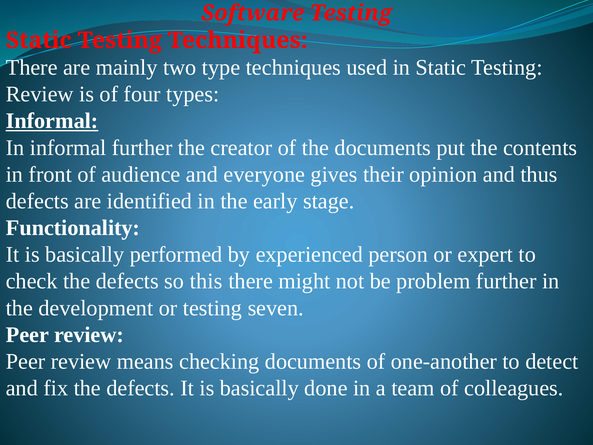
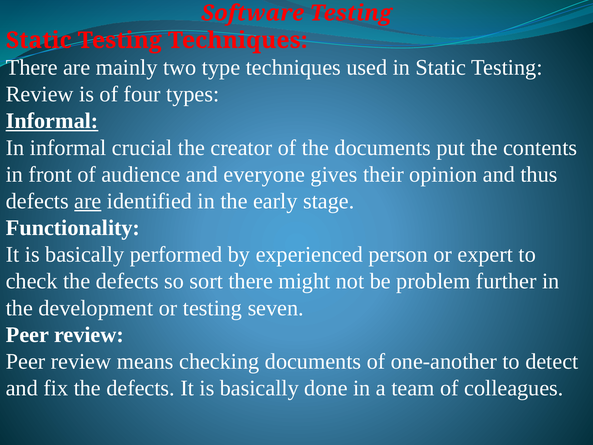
informal further: further -> crucial
are at (88, 201) underline: none -> present
this: this -> sort
